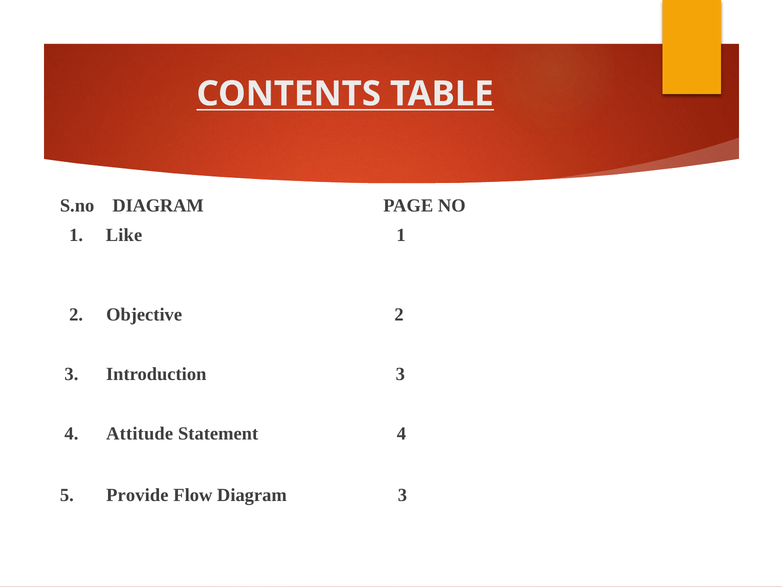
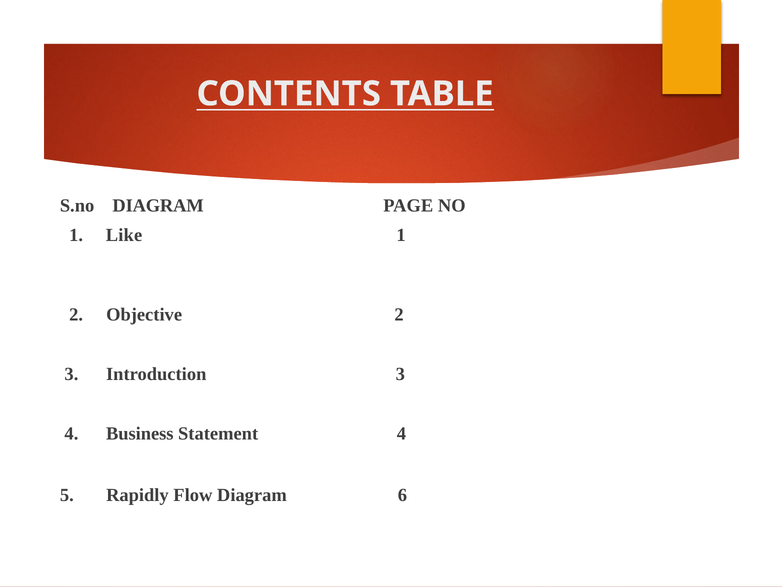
Attitude: Attitude -> Business
Provide: Provide -> Rapidly
Diagram 3: 3 -> 6
